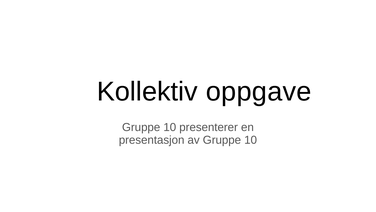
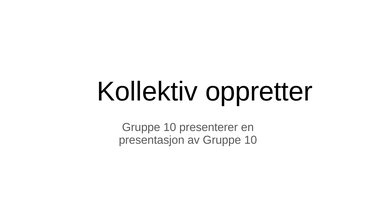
oppgave: oppgave -> oppretter
